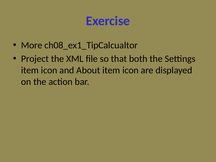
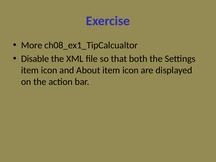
Project: Project -> Disable
